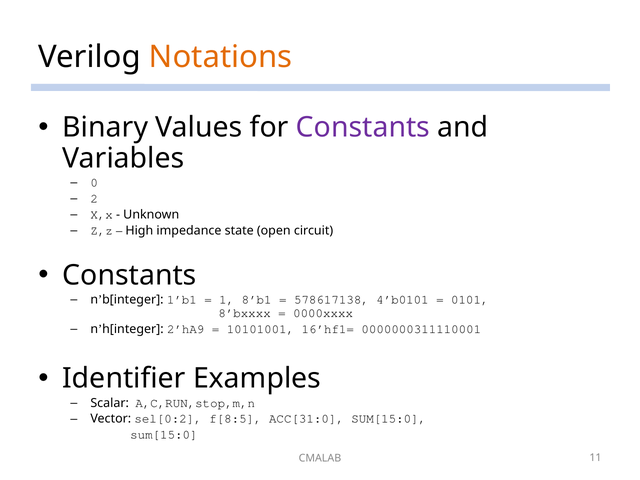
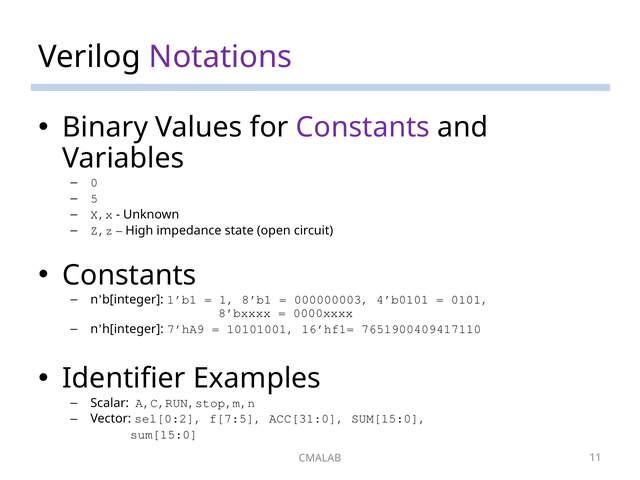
Notations colour: orange -> purple
2: 2 -> 5
578617138: 578617138 -> 000000003
2’hA9: 2’hA9 -> 7’hA9
0000000311110001: 0000000311110001 -> 7651900409417110
f[8:5: f[8:5 -> f[7:5
